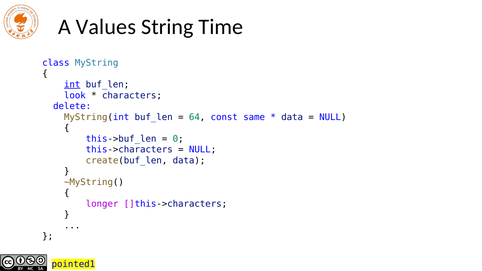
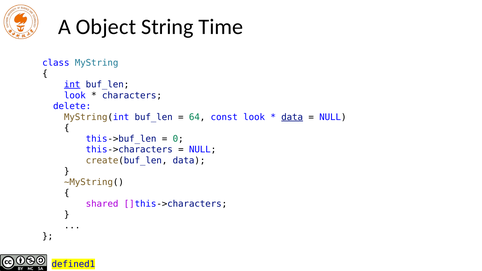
Values: Values -> Object
const same: same -> look
data at (292, 117) underline: none -> present
longer: longer -> shared
pointed1: pointed1 -> defined1
